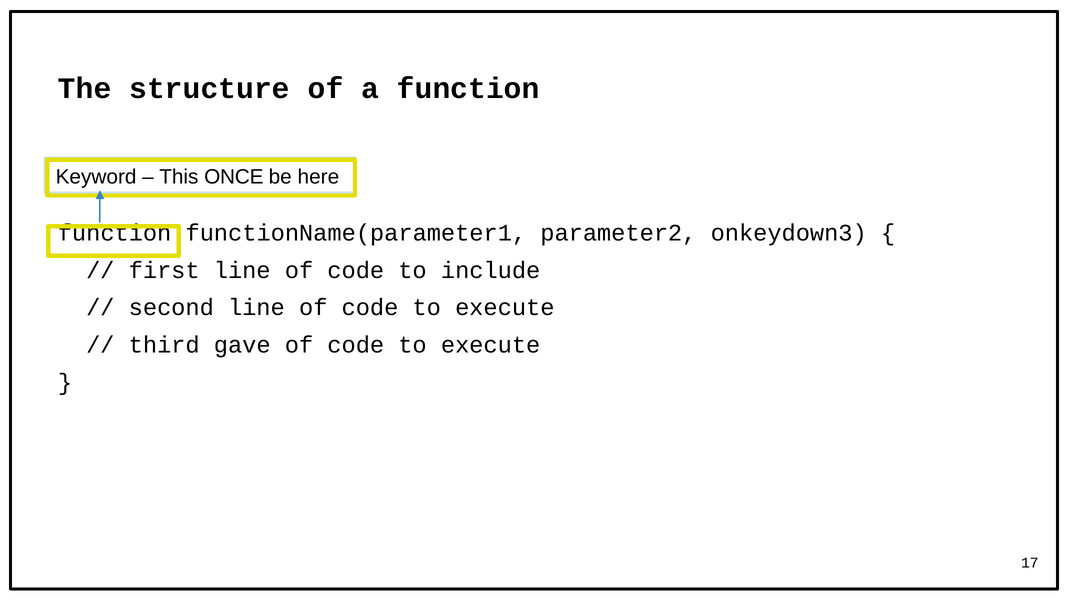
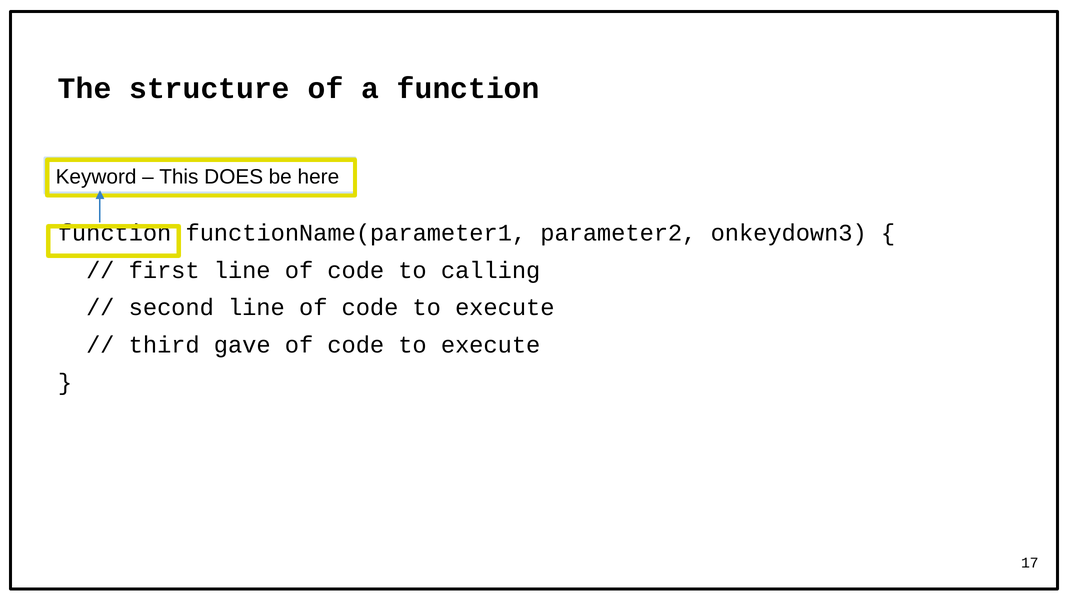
ONCE: ONCE -> DOES
include: include -> calling
